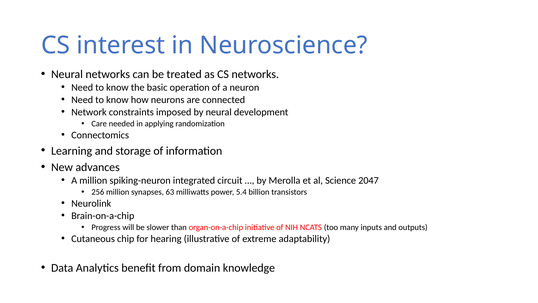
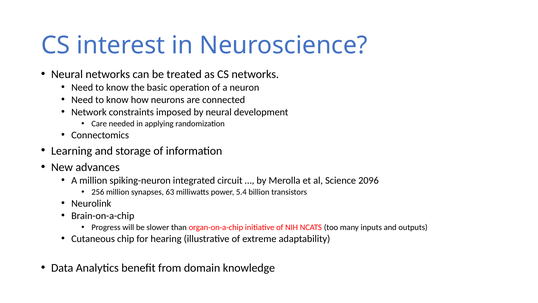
2047: 2047 -> 2096
